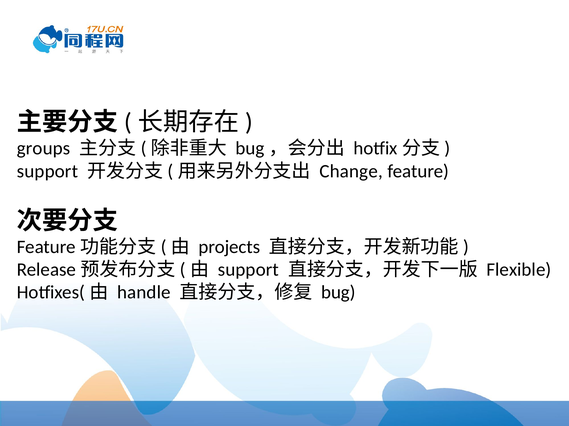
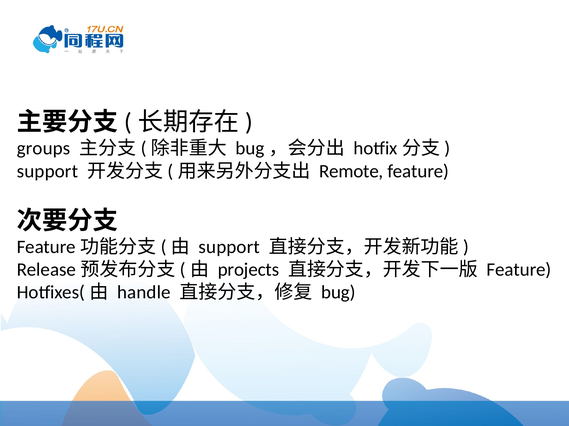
Change: Change -> Remote
projects at (229, 247): projects -> support
support at (248, 270): support -> projects
Flexible at (519, 270): Flexible -> Feature
